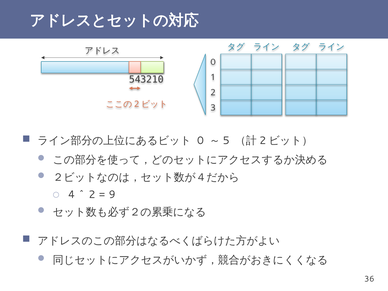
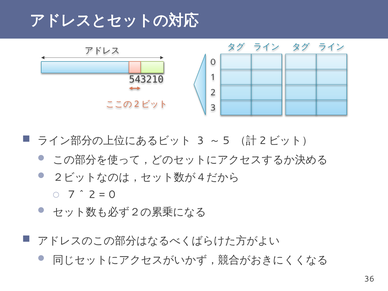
0 at (200, 141): 0 -> 3
4: 4 -> 7
9: 9 -> 0
